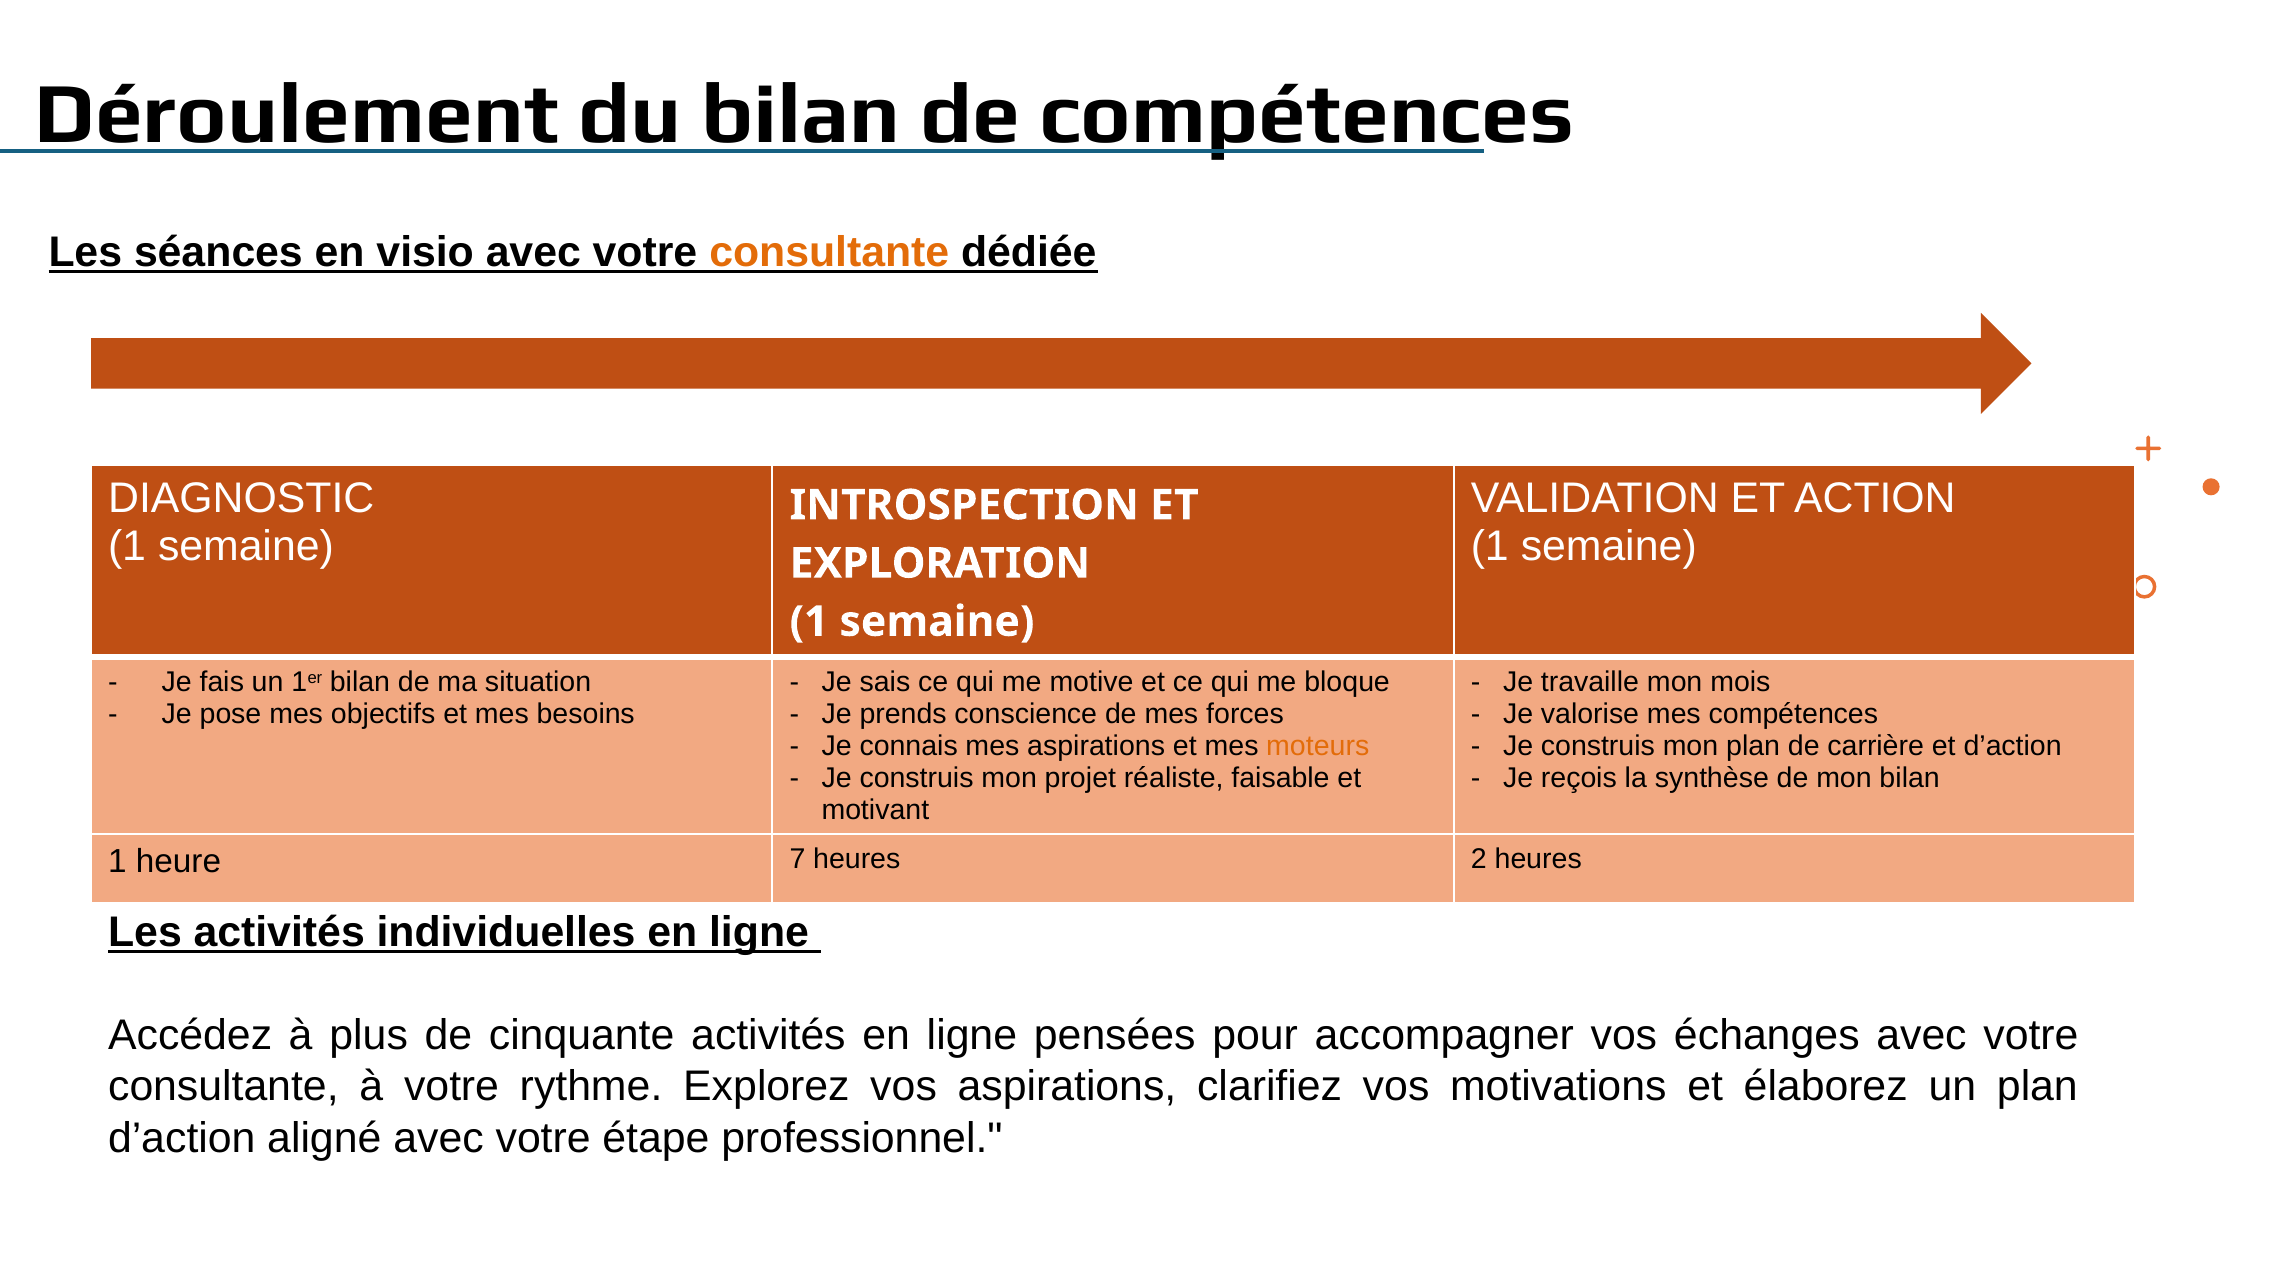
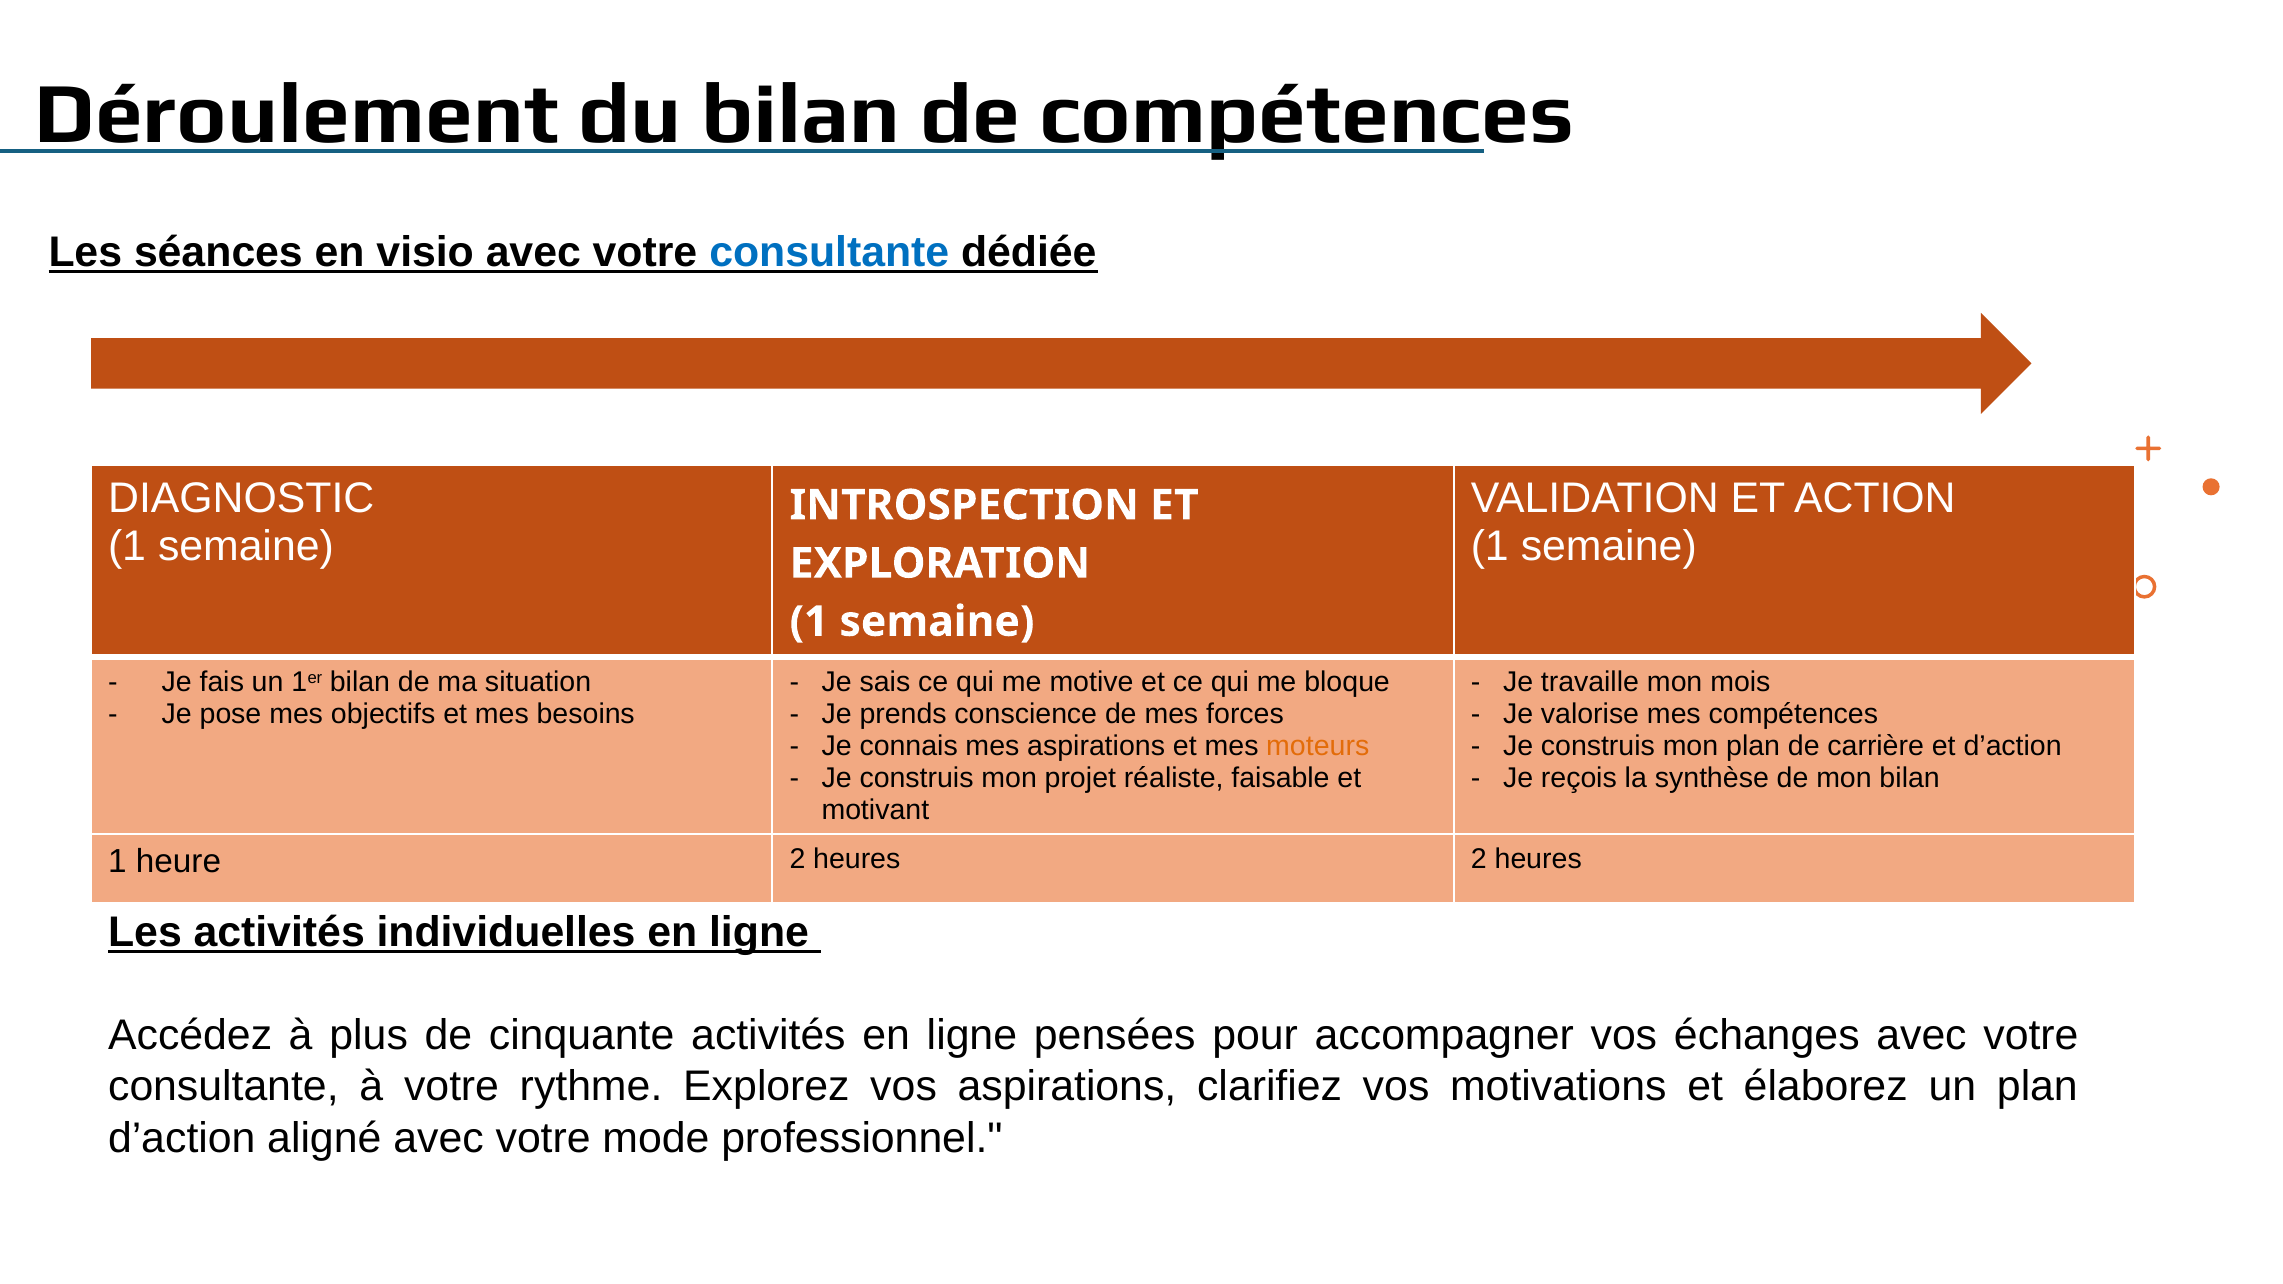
consultante at (829, 253) colour: orange -> blue
heure 7: 7 -> 2
étape: étape -> mode
